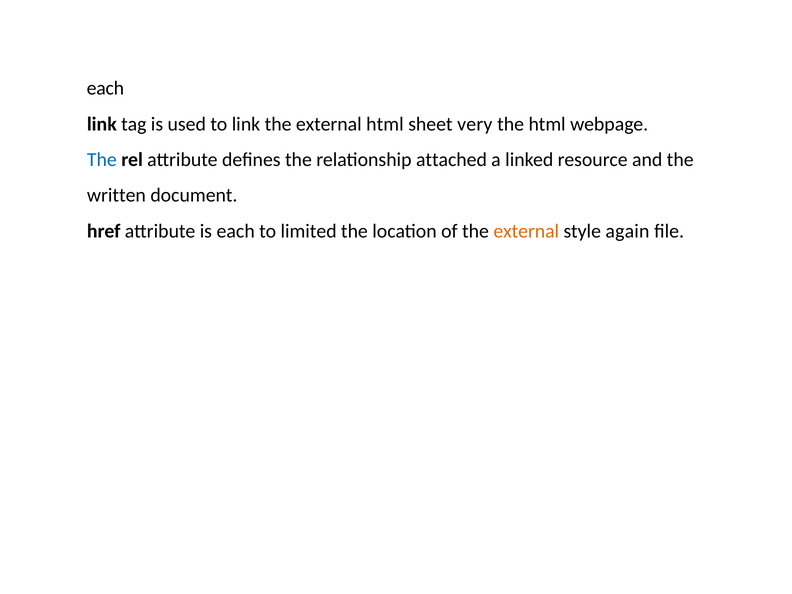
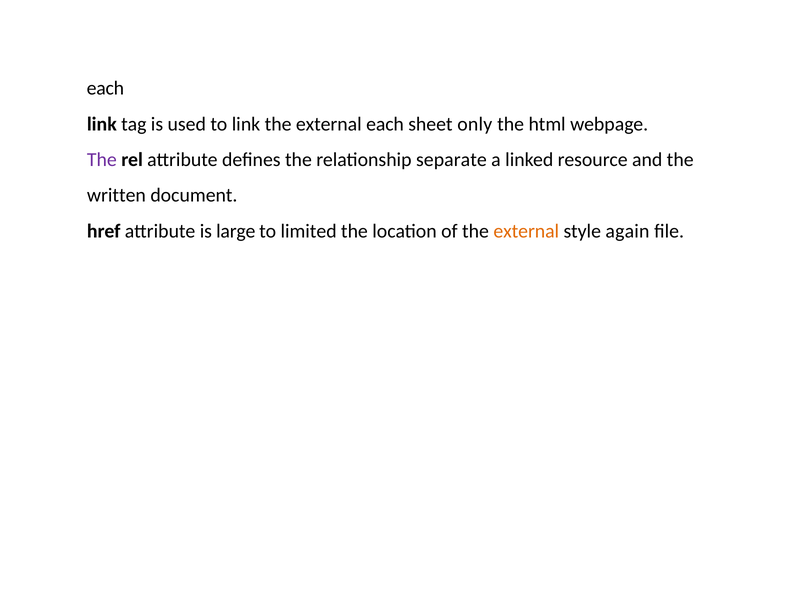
external html: html -> each
very: very -> only
The at (102, 160) colour: blue -> purple
attached: attached -> separate
is each: each -> large
